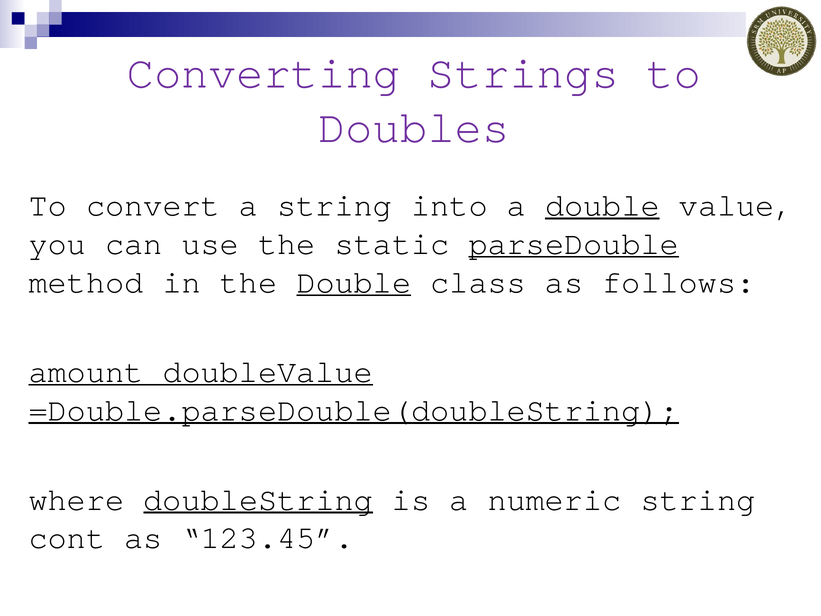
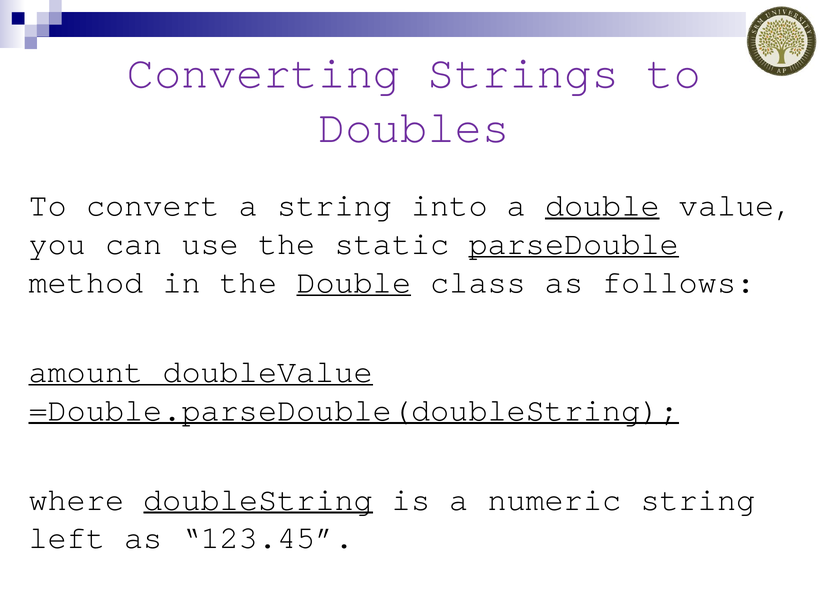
cont: cont -> left
